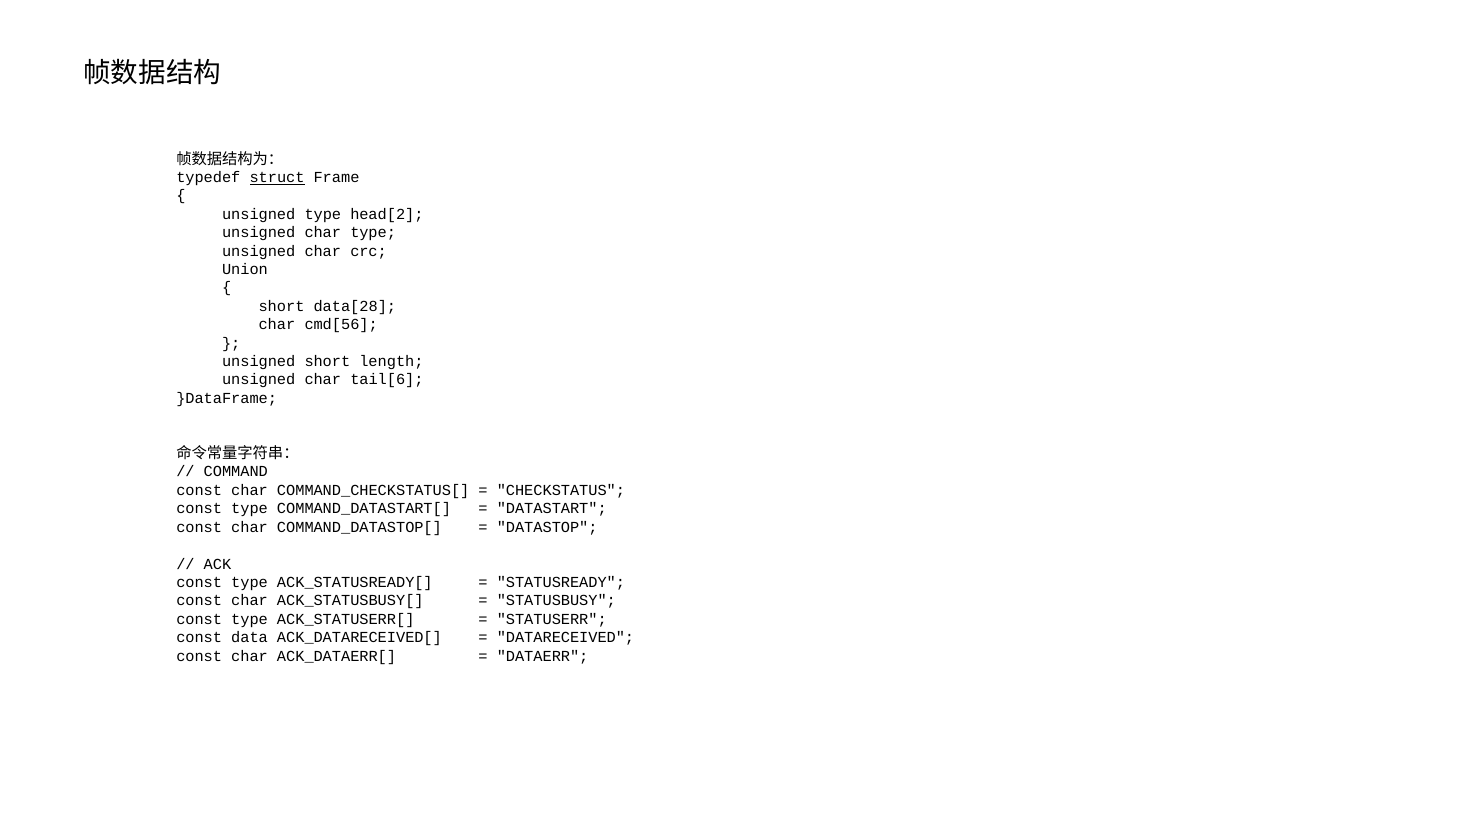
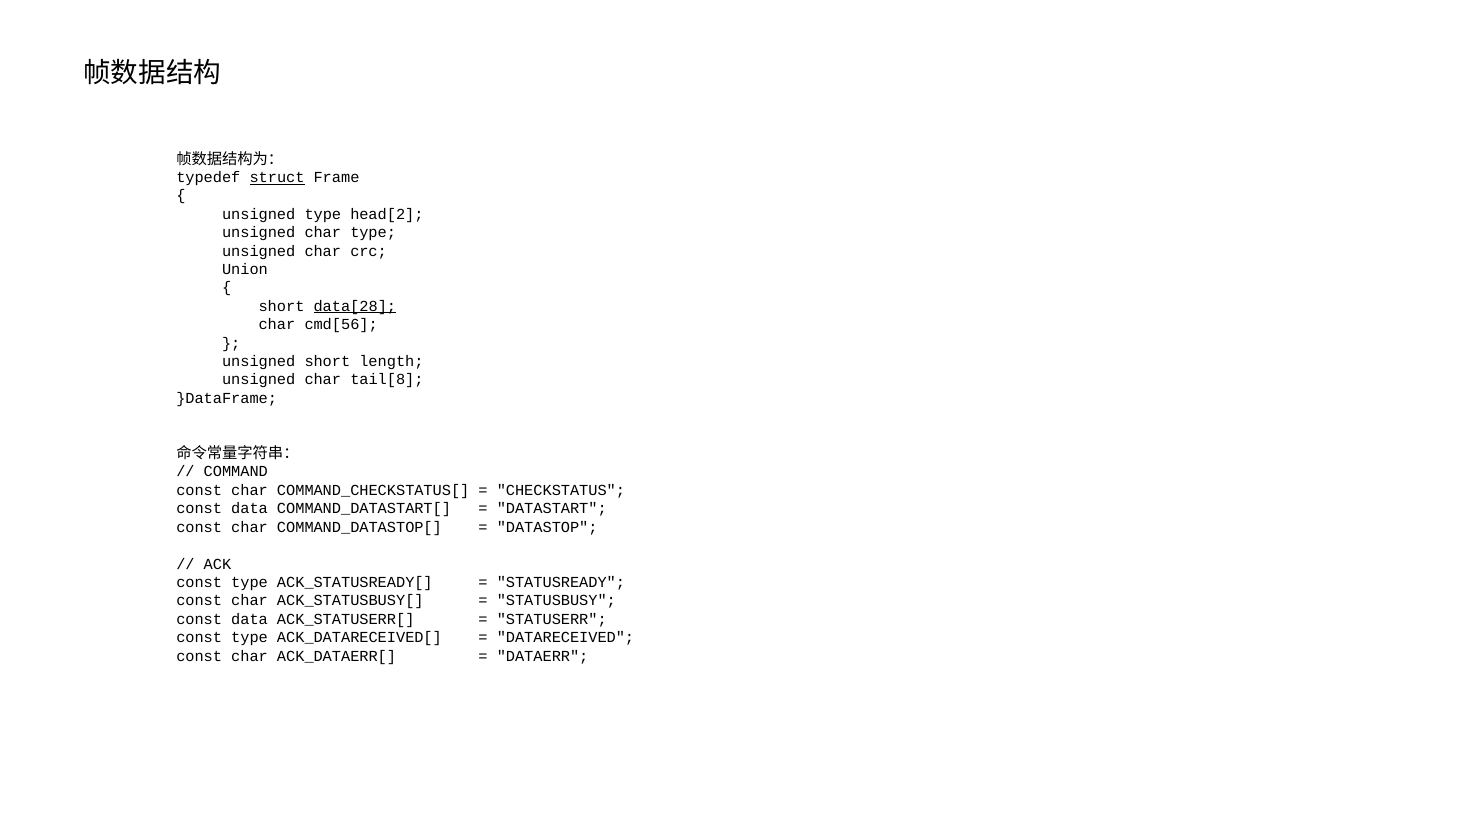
data[28 underline: none -> present
tail[6: tail[6 -> tail[8
type at (250, 509): type -> data
type at (250, 619): type -> data
data at (250, 638): data -> type
